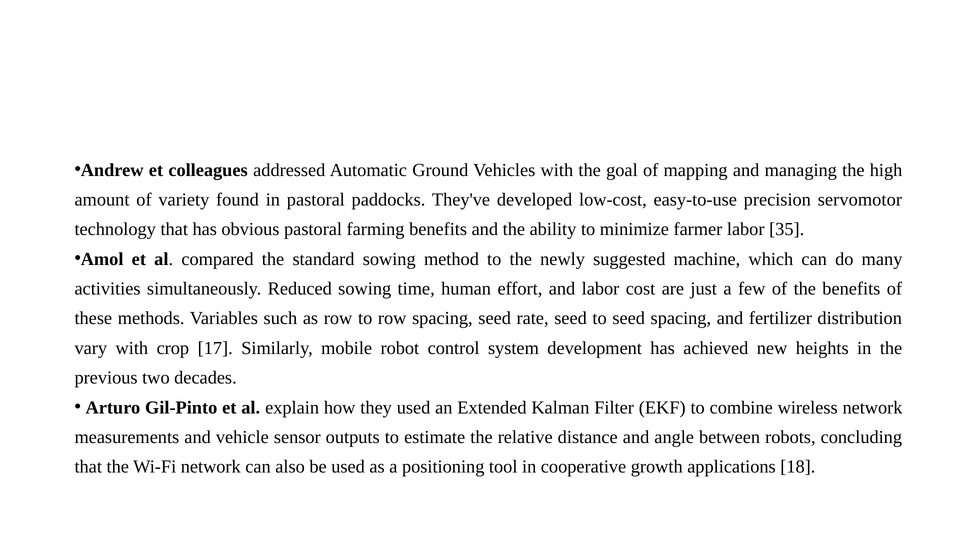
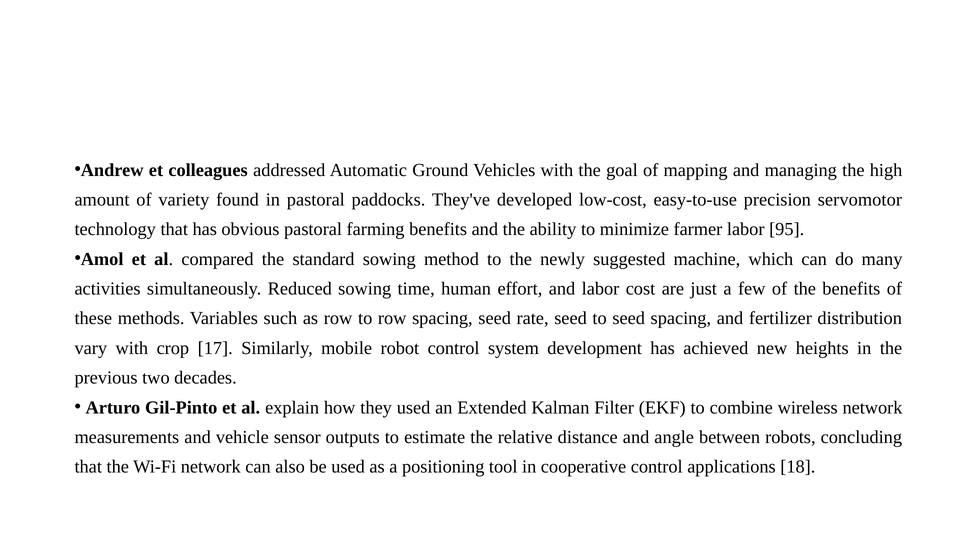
35: 35 -> 95
cooperative growth: growth -> control
